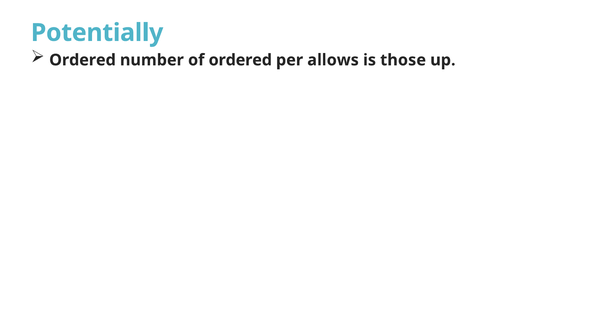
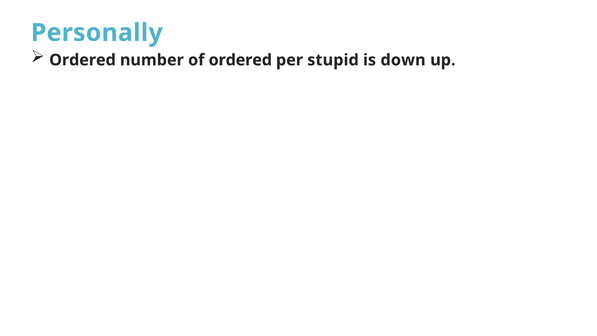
Potentially: Potentially -> Personally
allows: allows -> stupid
those: those -> down
